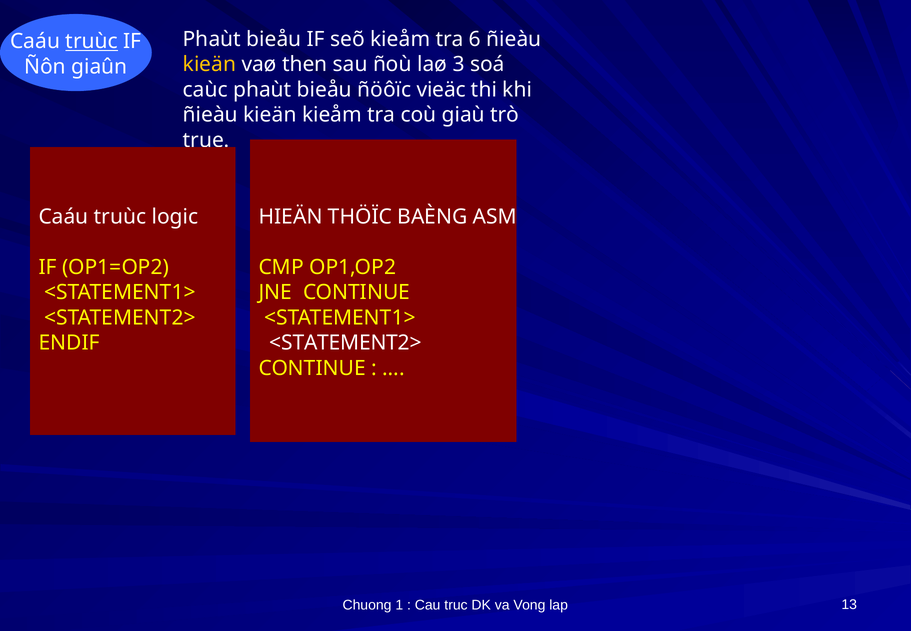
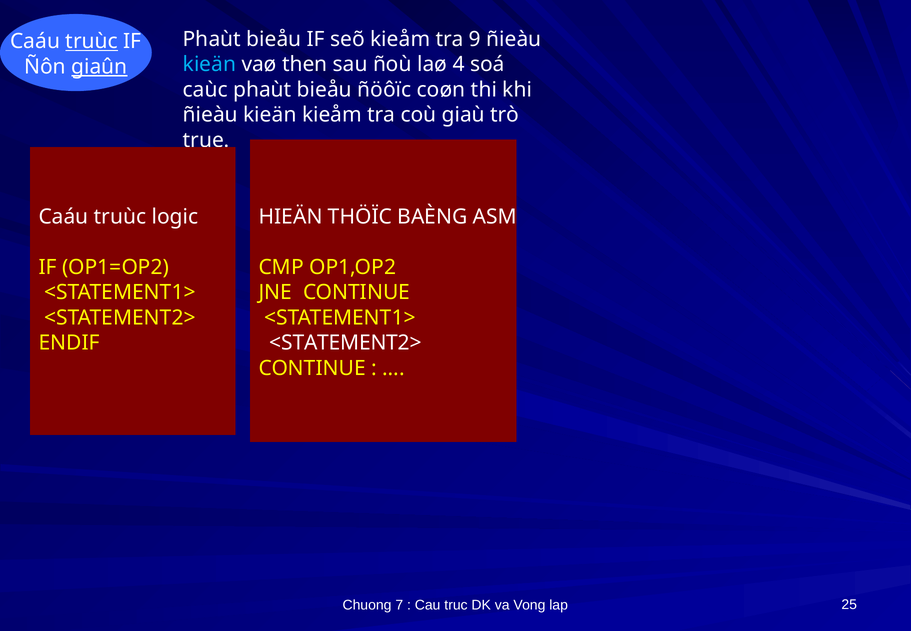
6: 6 -> 9
kieän at (209, 64) colour: yellow -> light blue
3: 3 -> 4
giaûn underline: none -> present
vieäc: vieäc -> coøn
1: 1 -> 7
13: 13 -> 25
